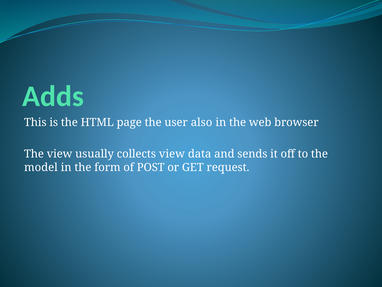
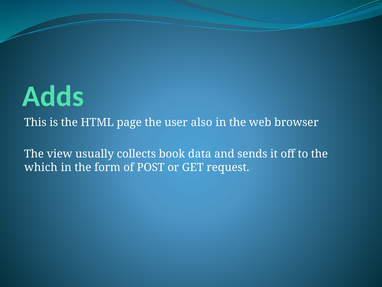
collects view: view -> book
model: model -> which
